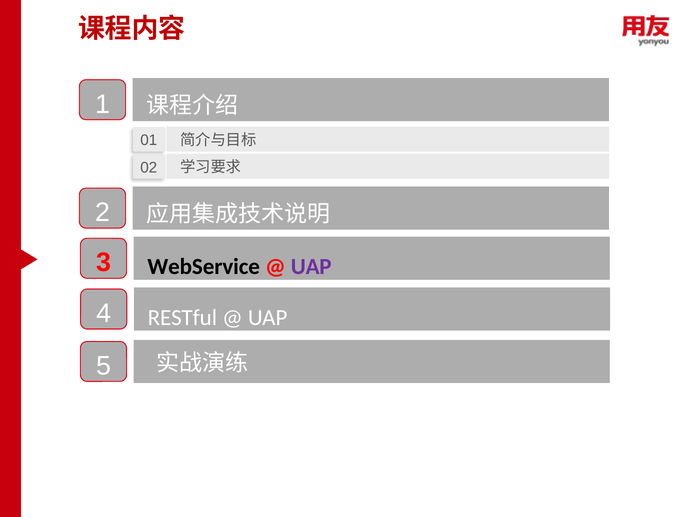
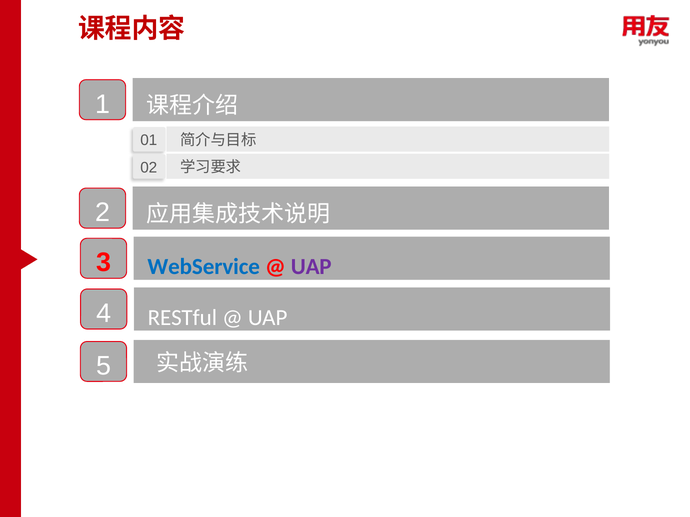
WebService colour: black -> blue
